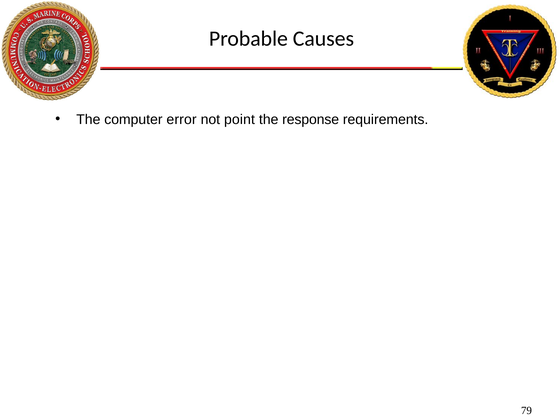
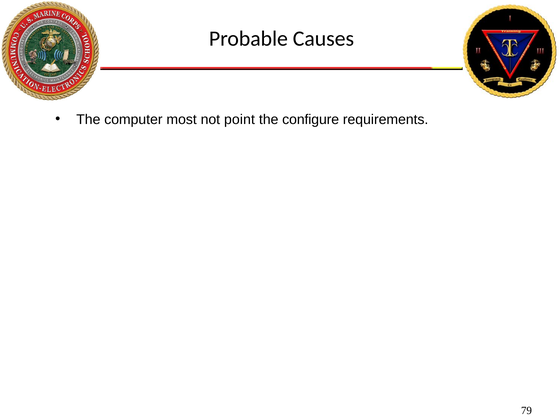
error: error -> most
response: response -> configure
